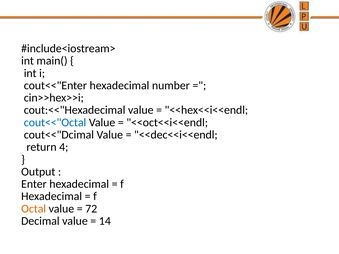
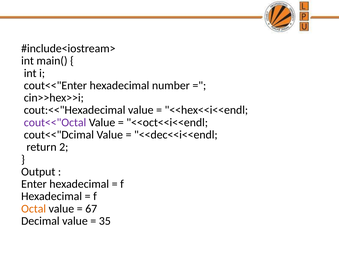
cout<<"Octal colour: blue -> purple
4: 4 -> 2
72: 72 -> 67
14: 14 -> 35
